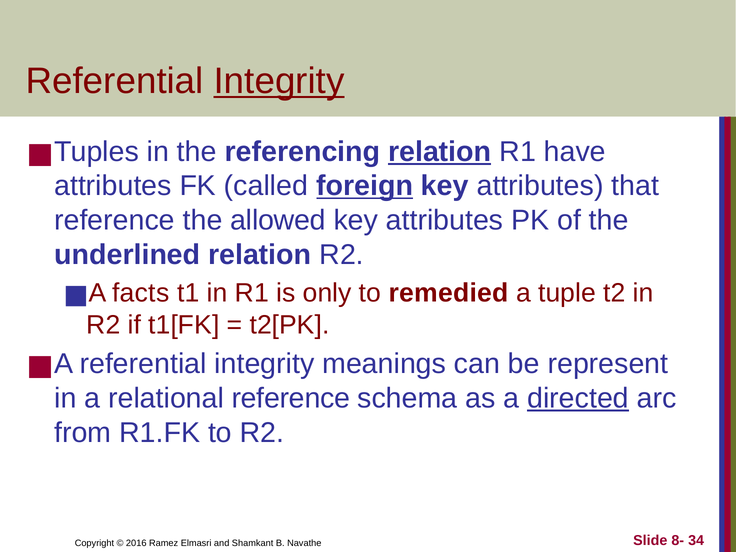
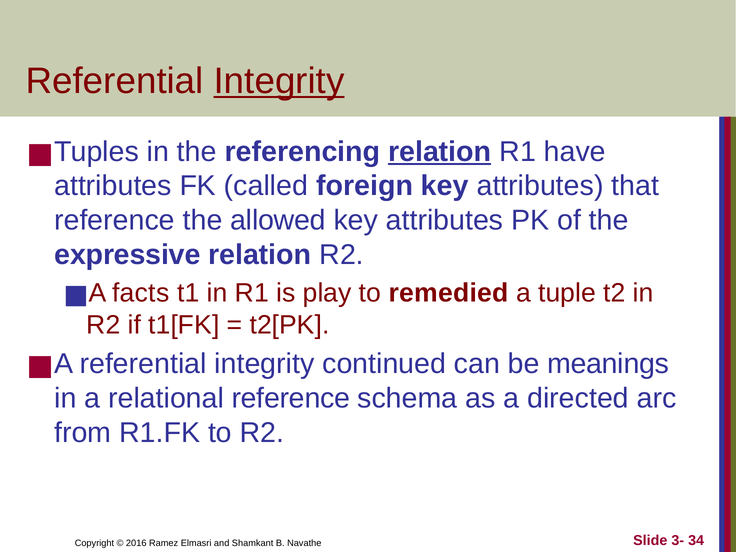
foreign underline: present -> none
underlined: underlined -> expressive
only: only -> play
meanings: meanings -> continued
represent: represent -> meanings
directed underline: present -> none
8-: 8- -> 3-
